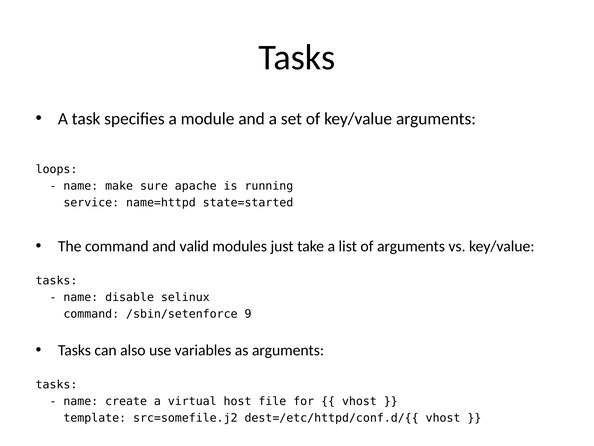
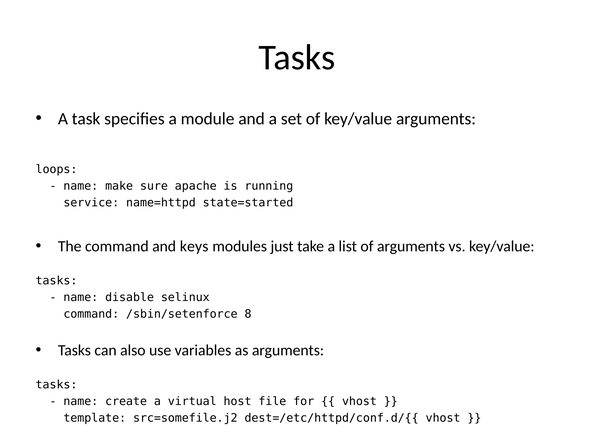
valid: valid -> keys
9: 9 -> 8
